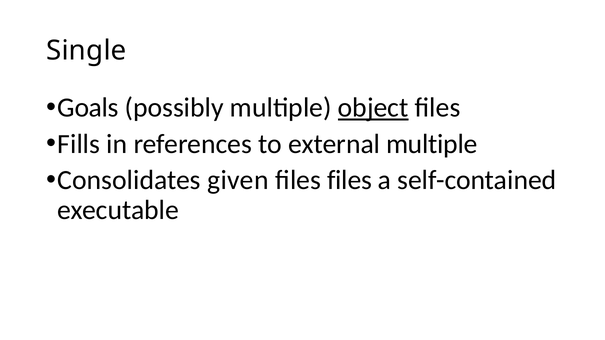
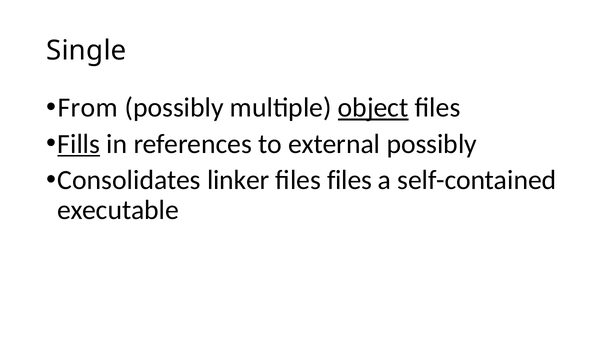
Goals: Goals -> From
Fills underline: none -> present
external multiple: multiple -> possibly
given: given -> linker
